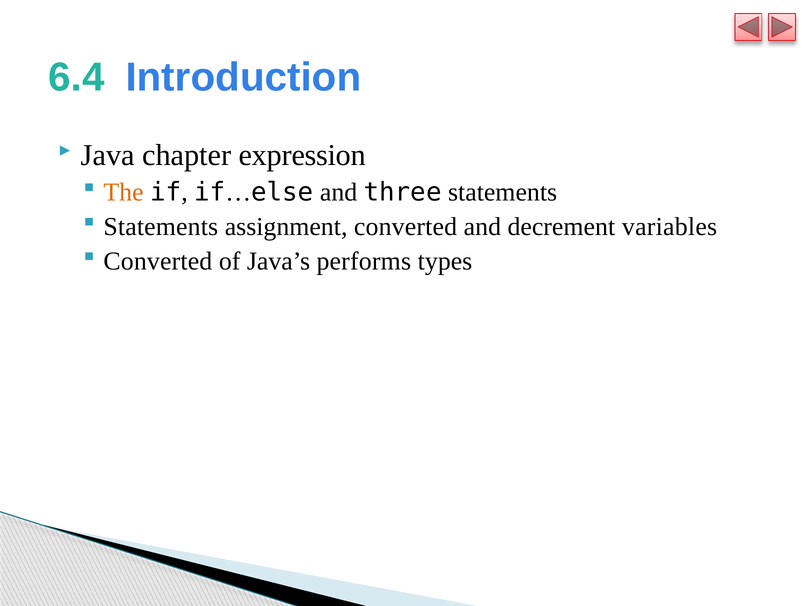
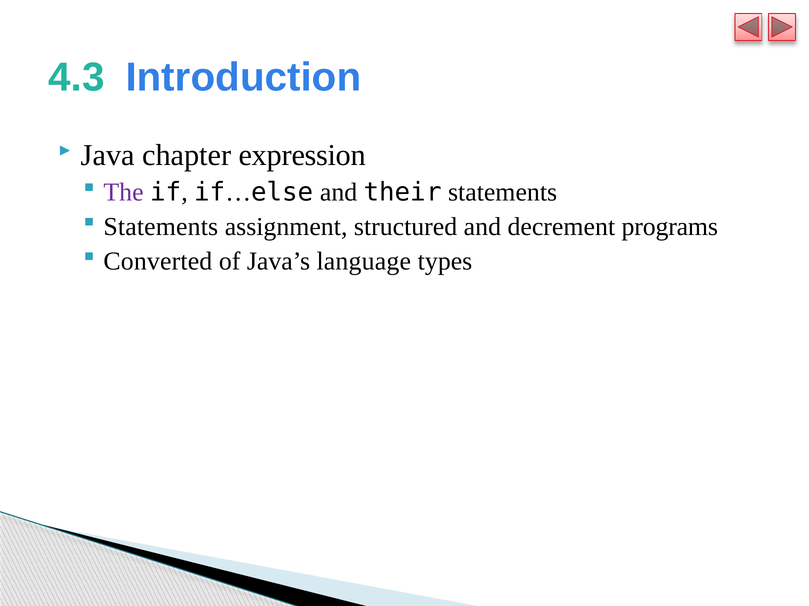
6.4: 6.4 -> 4.3
The colour: orange -> purple
three: three -> their
assignment converted: converted -> structured
variables: variables -> programs
performs: performs -> language
